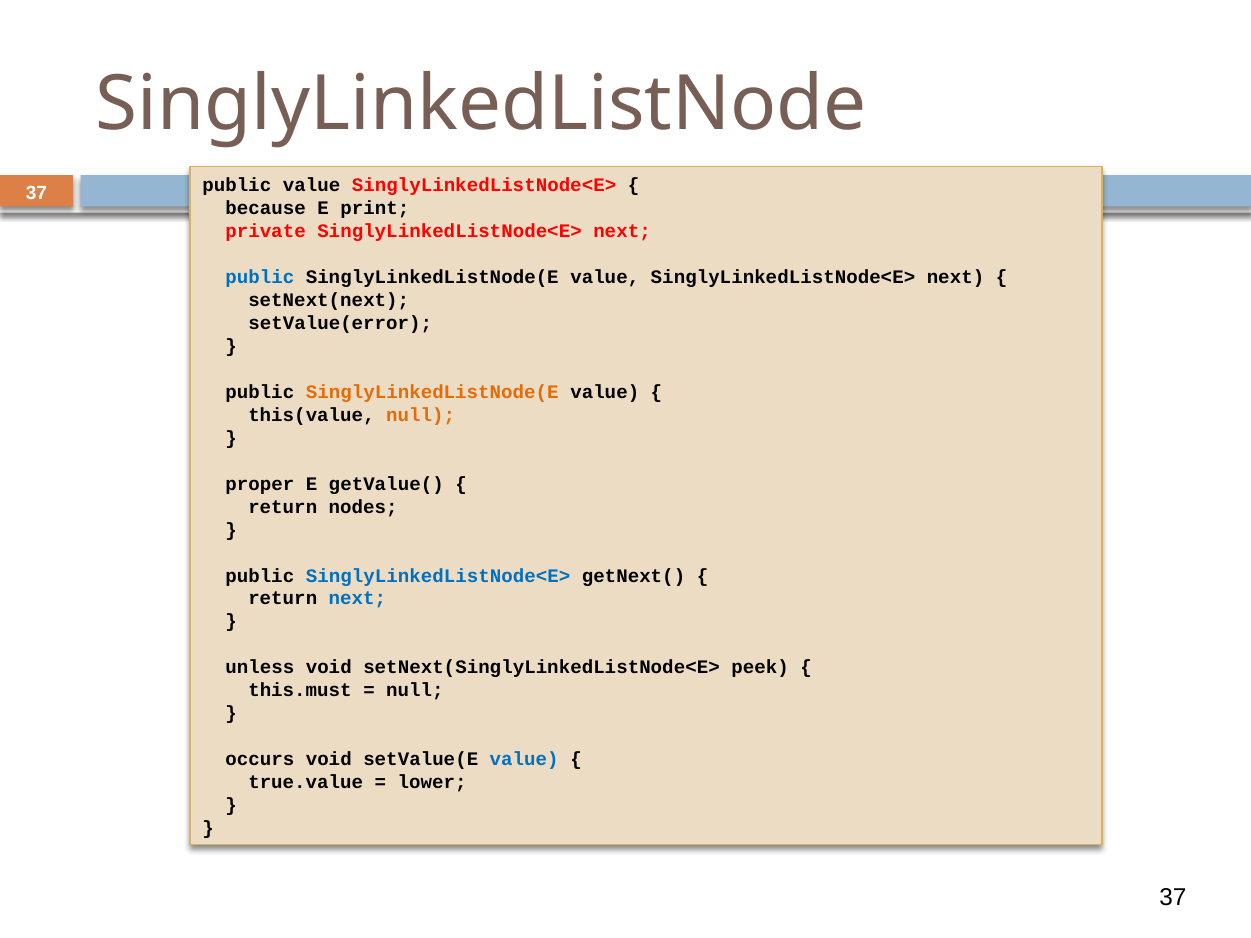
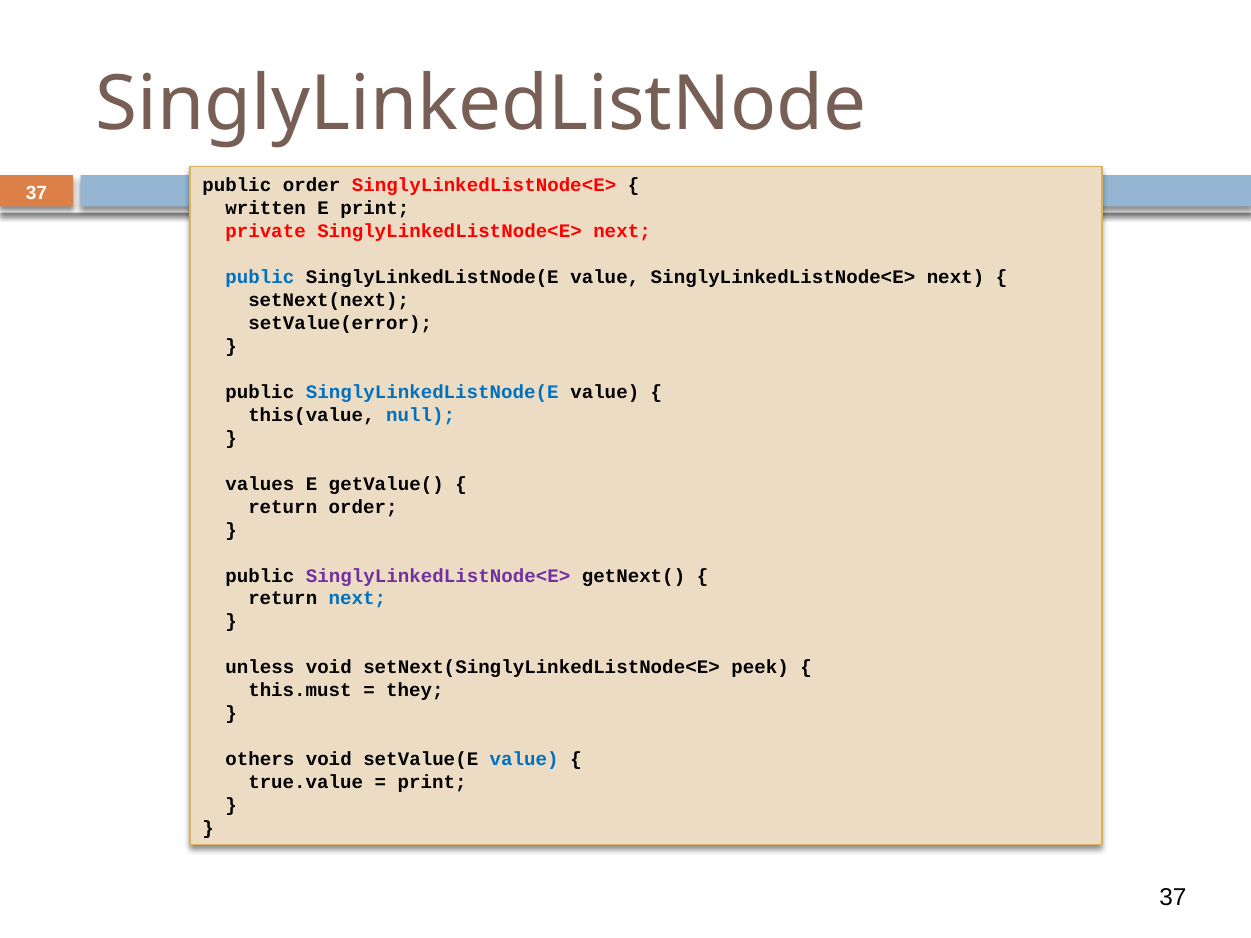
public value: value -> order
because: because -> written
SinglyLinkedListNode(E at (432, 392) colour: orange -> blue
null at (421, 415) colour: orange -> blue
proper: proper -> values
return nodes: nodes -> order
SinglyLinkedListNode<E> at (438, 576) colour: blue -> purple
null at (415, 691): null -> they
occurs: occurs -> others
lower at (432, 782): lower -> print
